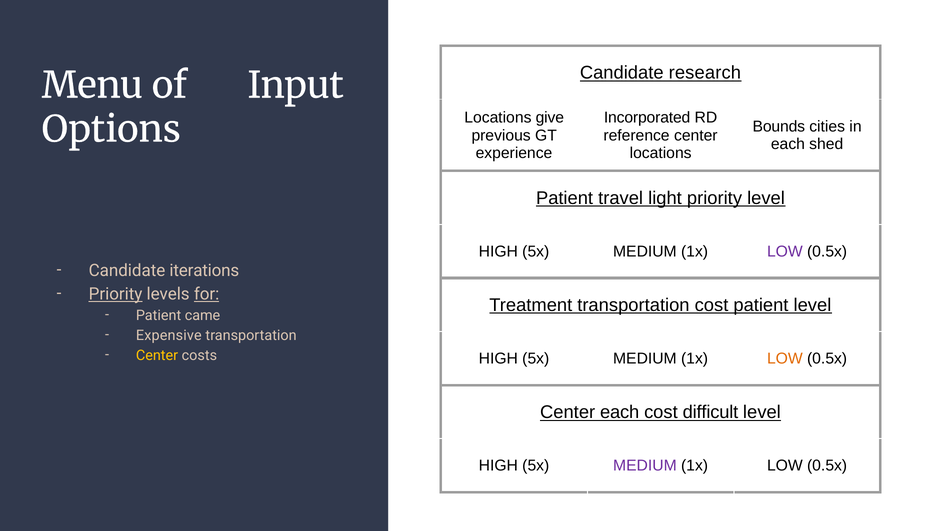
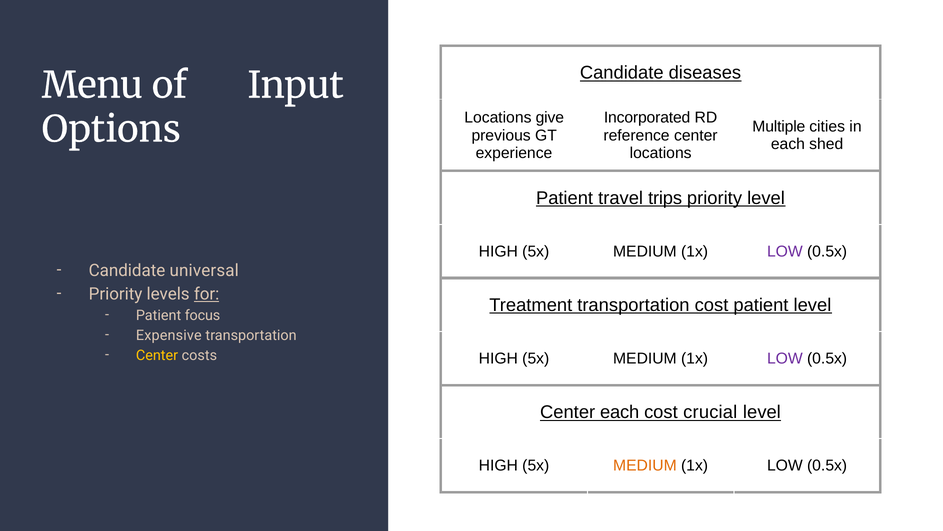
research: research -> diseases
Bounds: Bounds -> Multiple
light: light -> trips
iterations: iterations -> universal
Priority at (116, 294) underline: present -> none
came: came -> focus
LOW at (785, 358) colour: orange -> purple
difficult: difficult -> crucial
MEDIUM at (645, 465) colour: purple -> orange
